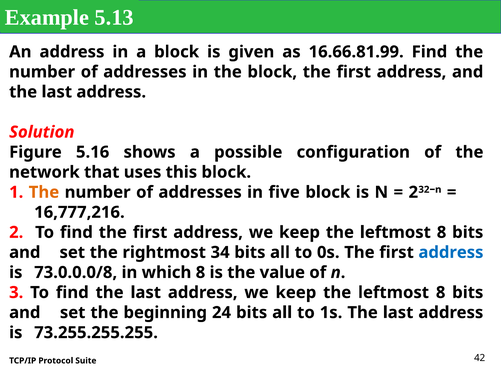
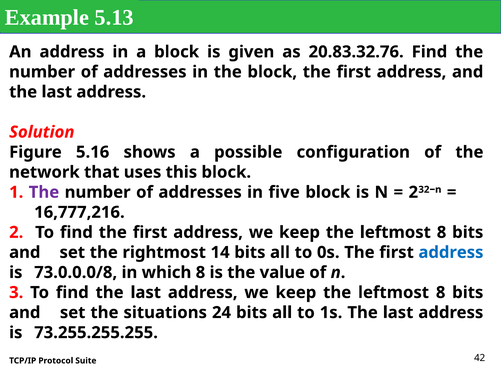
16.66.81.99: 16.66.81.99 -> 20.83.32.76
The at (44, 192) colour: orange -> purple
34: 34 -> 14
beginning: beginning -> situations
